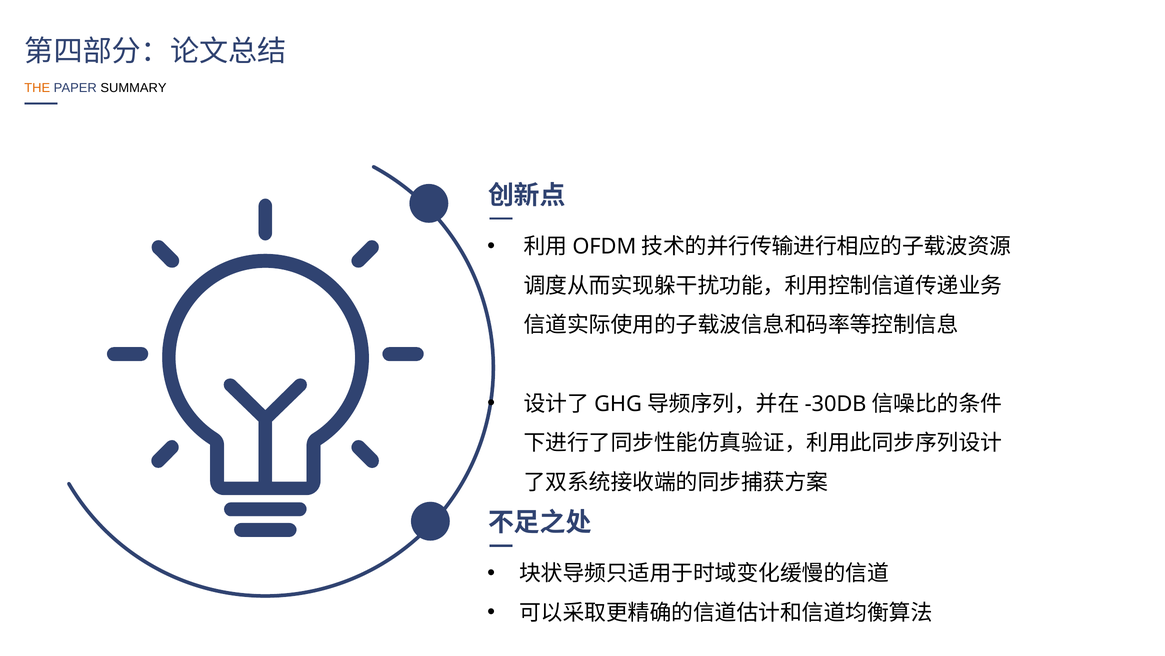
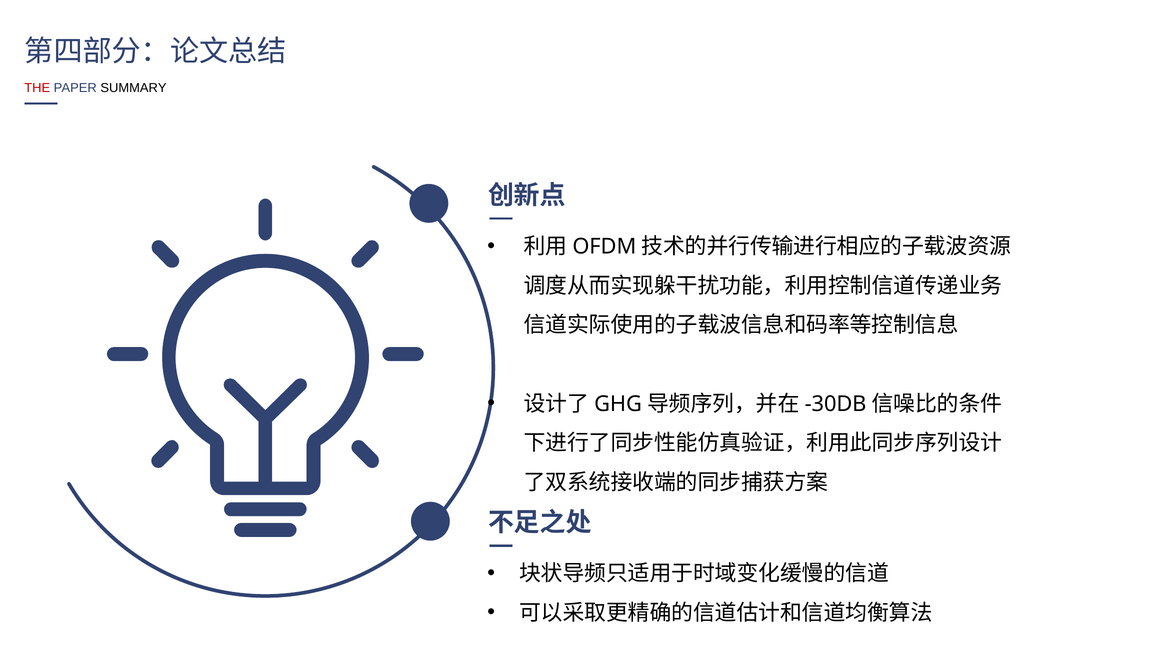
THE colour: orange -> red
